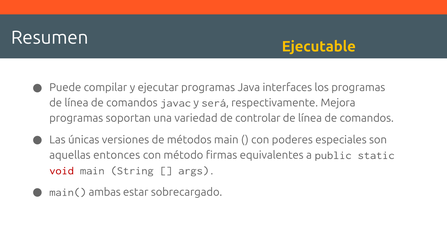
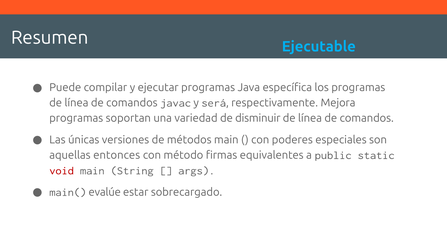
Ejecutable colour: yellow -> light blue
interfaces: interfaces -> específica
controlar: controlar -> disminuir
ambas: ambas -> evalúe
